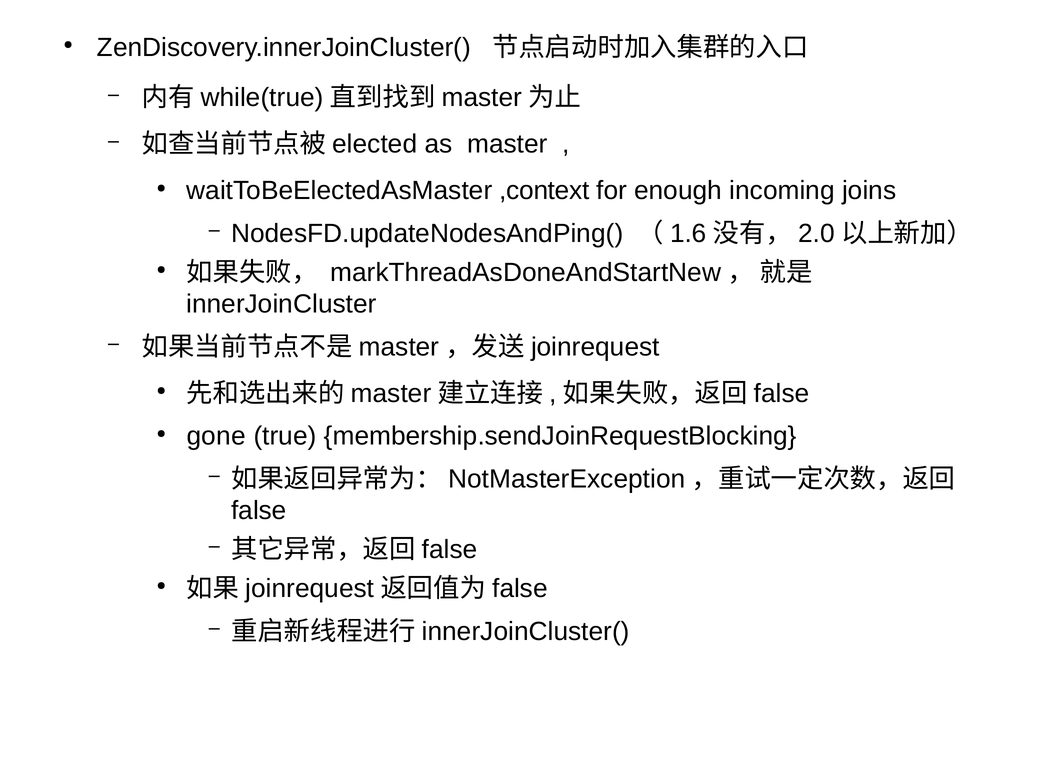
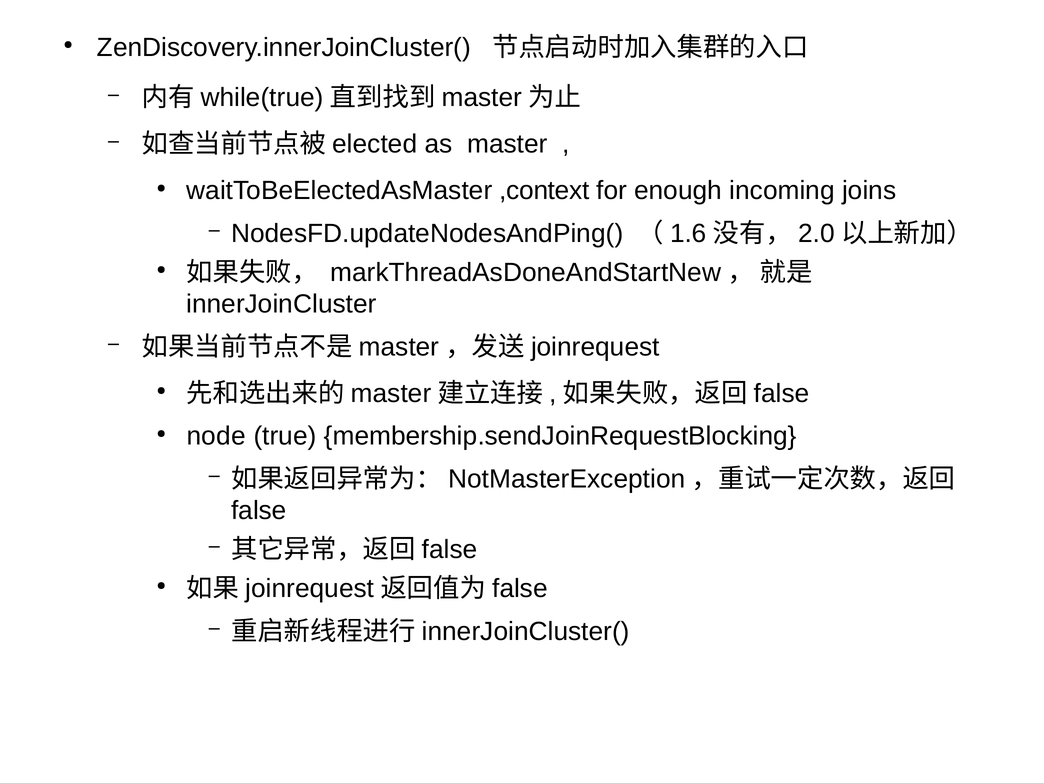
gone: gone -> node
